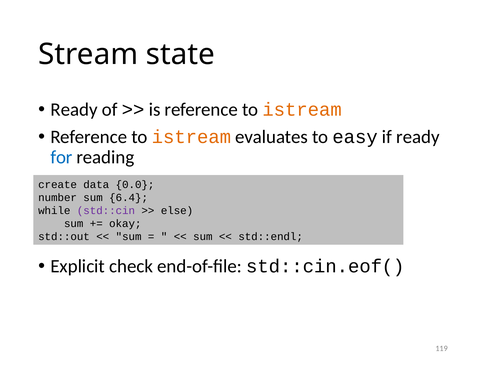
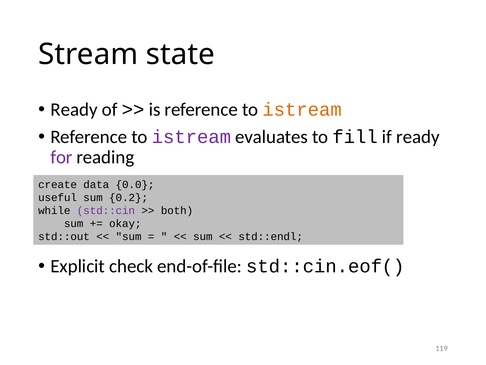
istream at (191, 137) colour: orange -> purple
easy: easy -> fill
for colour: blue -> purple
number: number -> useful
6.4: 6.4 -> 0.2
else: else -> both
